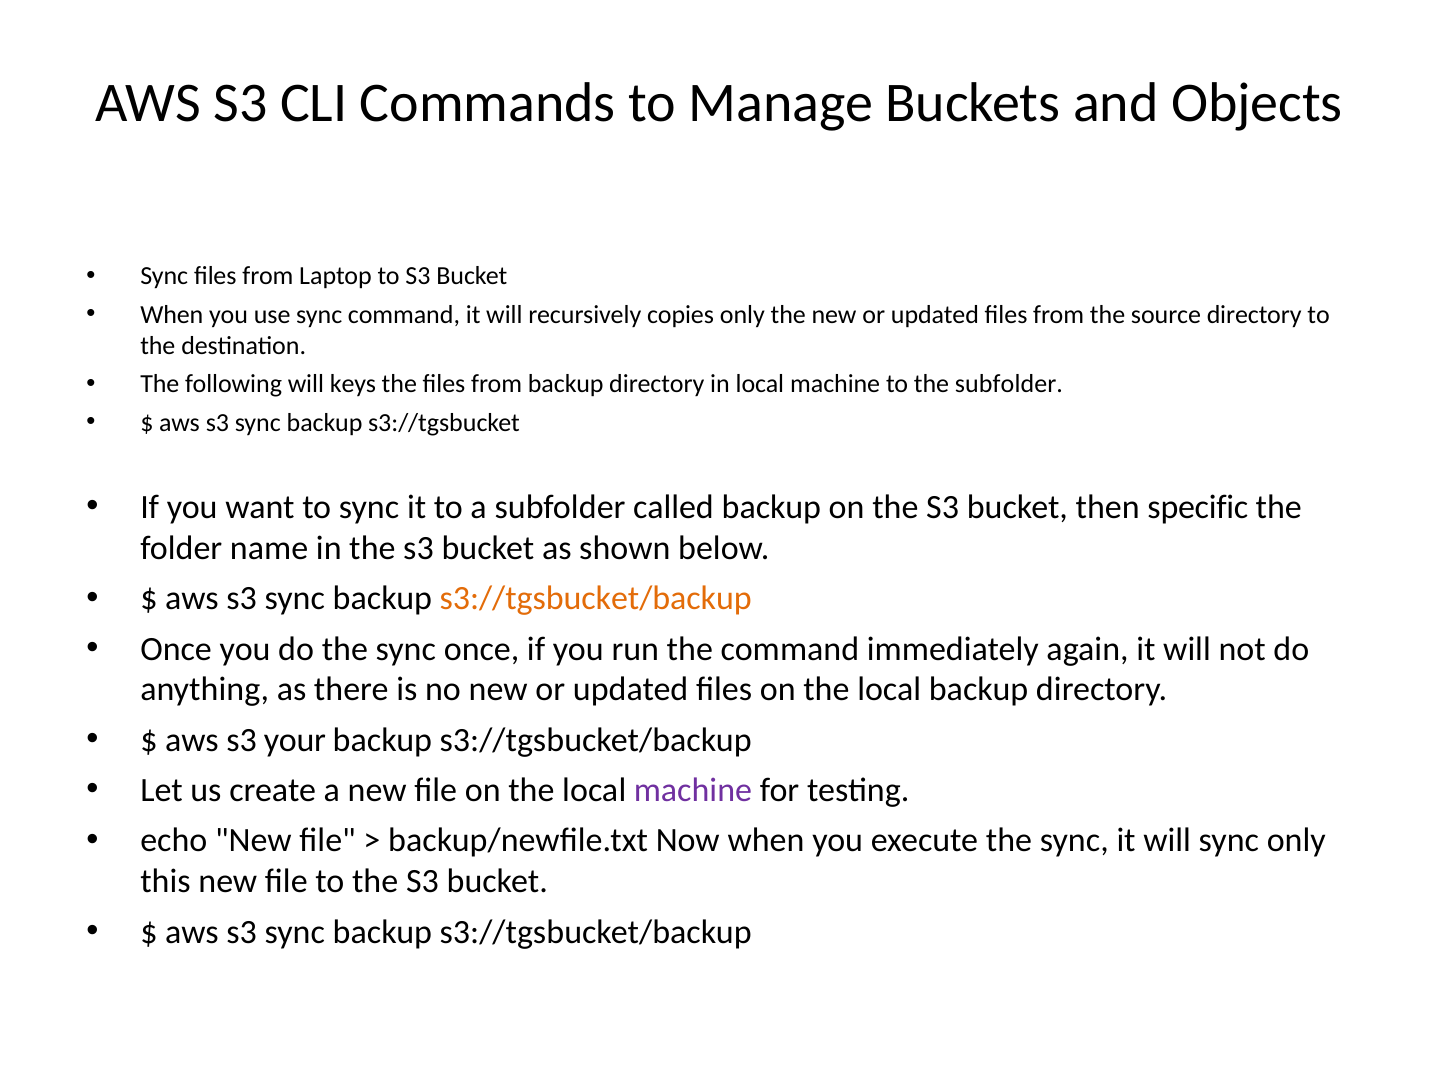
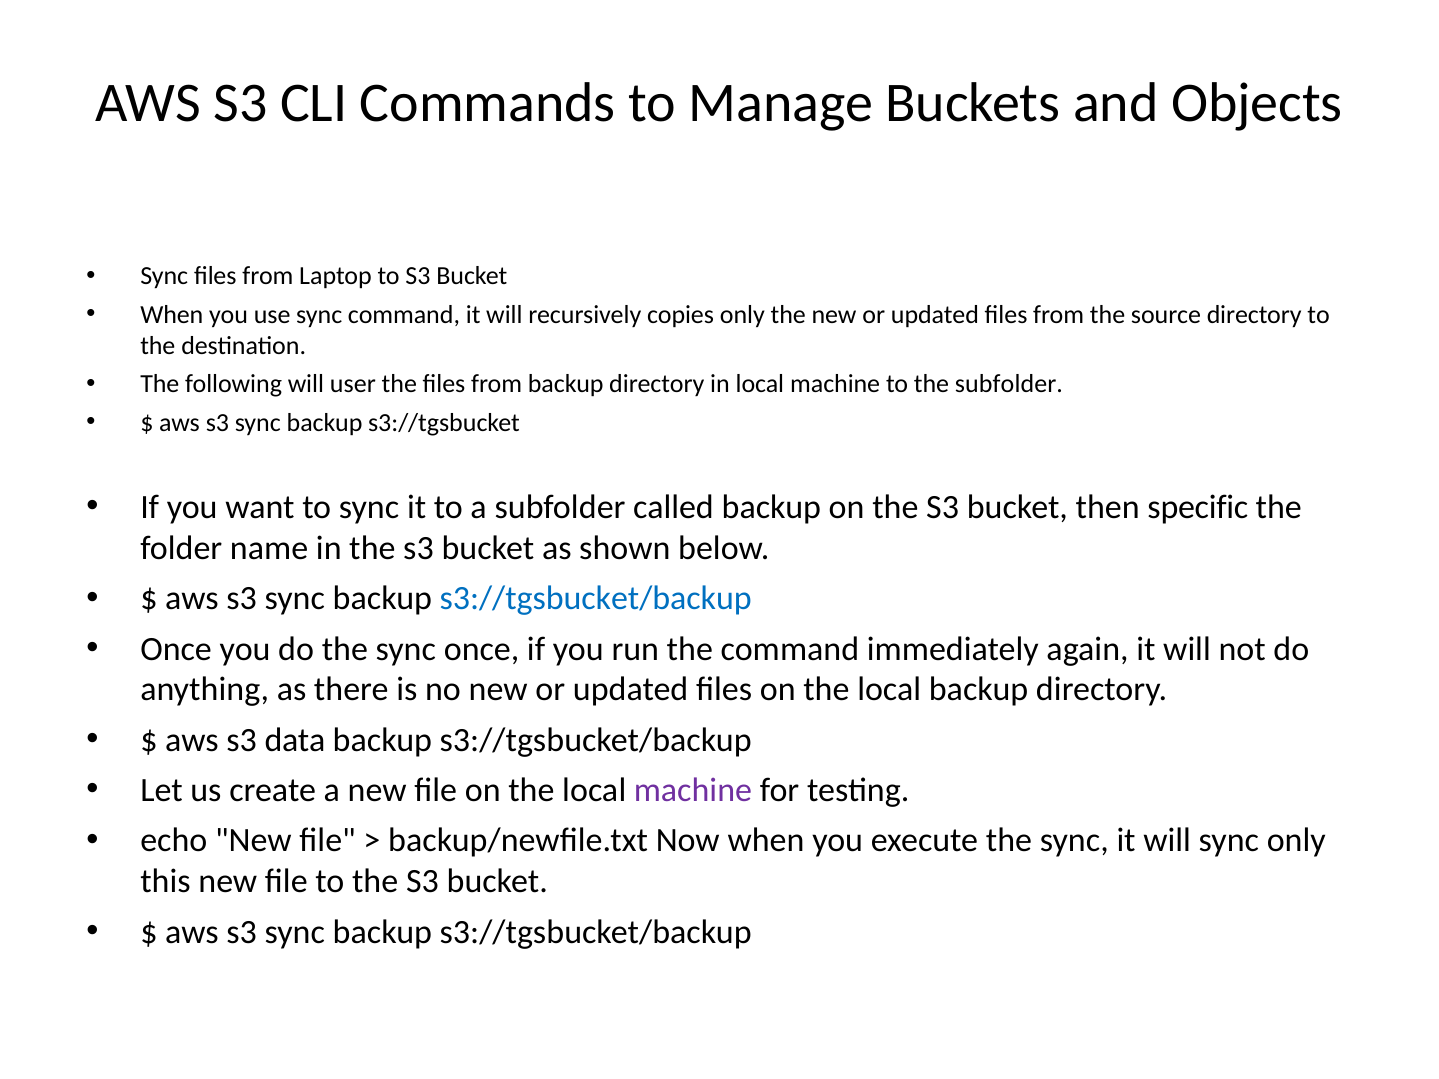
keys: keys -> user
s3://tgsbucket/backup at (596, 599) colour: orange -> blue
your: your -> data
